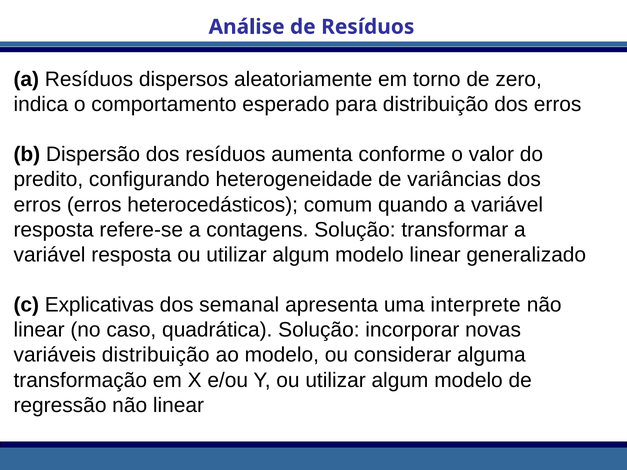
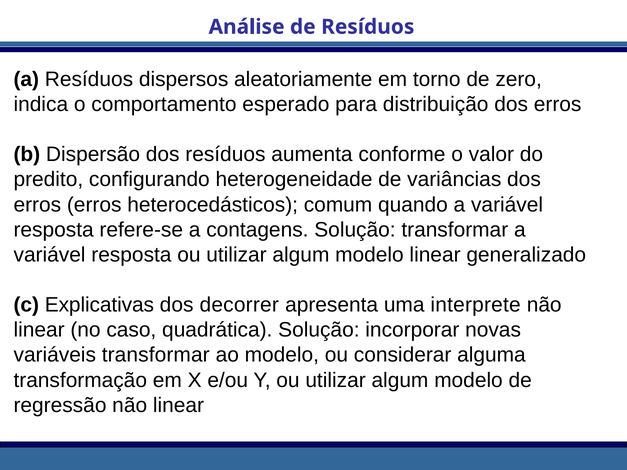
semanal: semanal -> decorrer
variáveis distribuição: distribuição -> transformar
